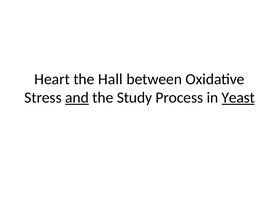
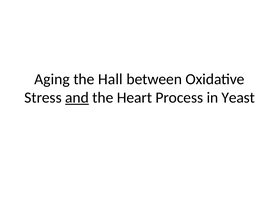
Heart: Heart -> Aging
Study: Study -> Heart
Yeast underline: present -> none
